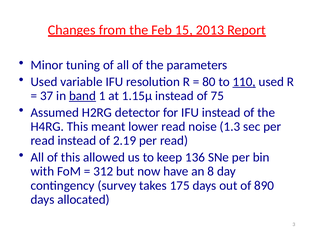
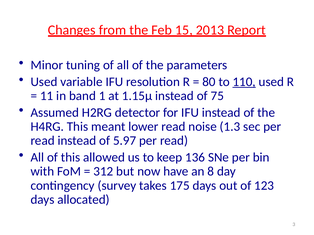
37: 37 -> 11
band underline: present -> none
2.19: 2.19 -> 5.97
890: 890 -> 123
